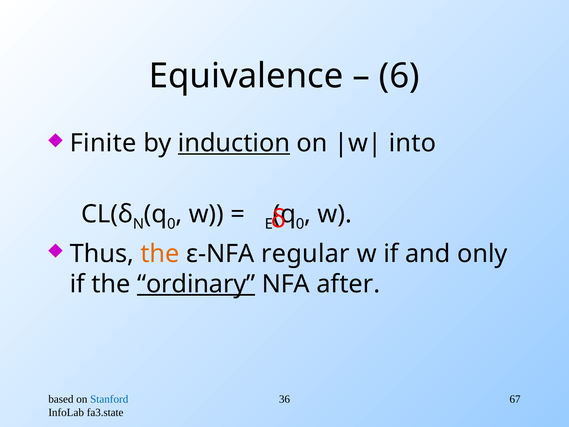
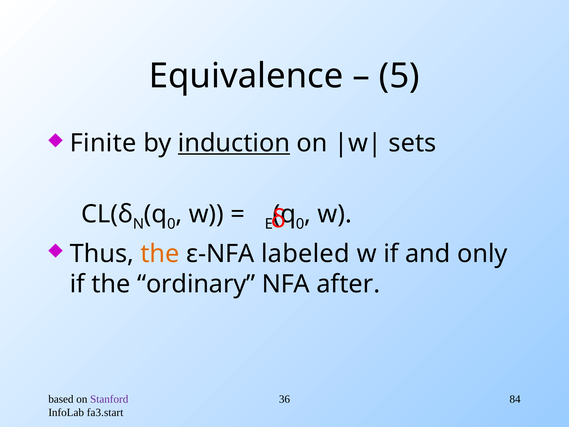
6: 6 -> 5
into: into -> sets
regular: regular -> labeled
ordinary underline: present -> none
Stanford colour: blue -> purple
67: 67 -> 84
fa3.state: fa3.state -> fa3.start
